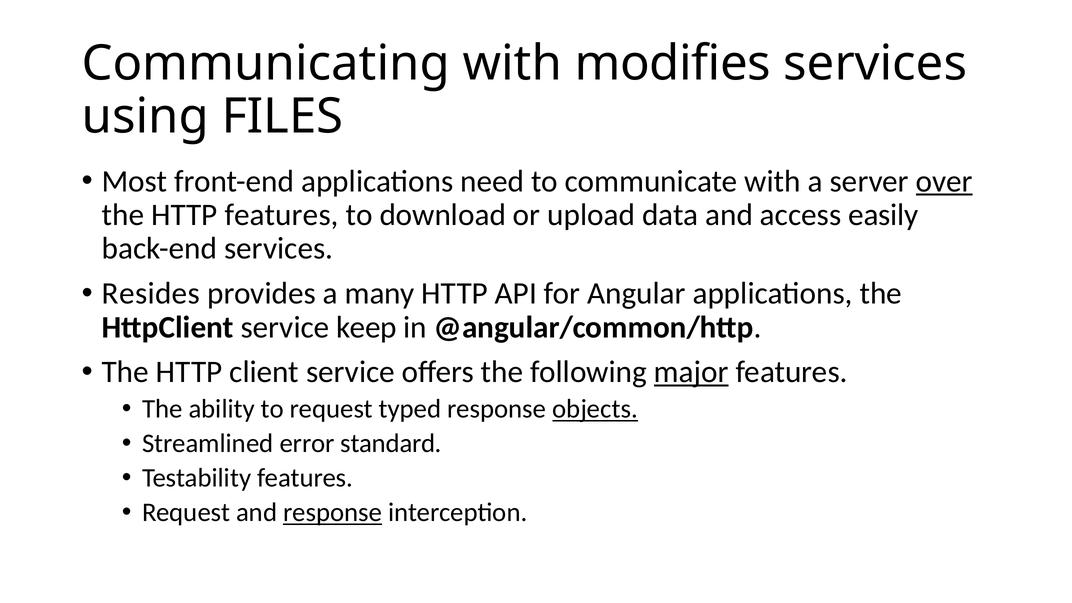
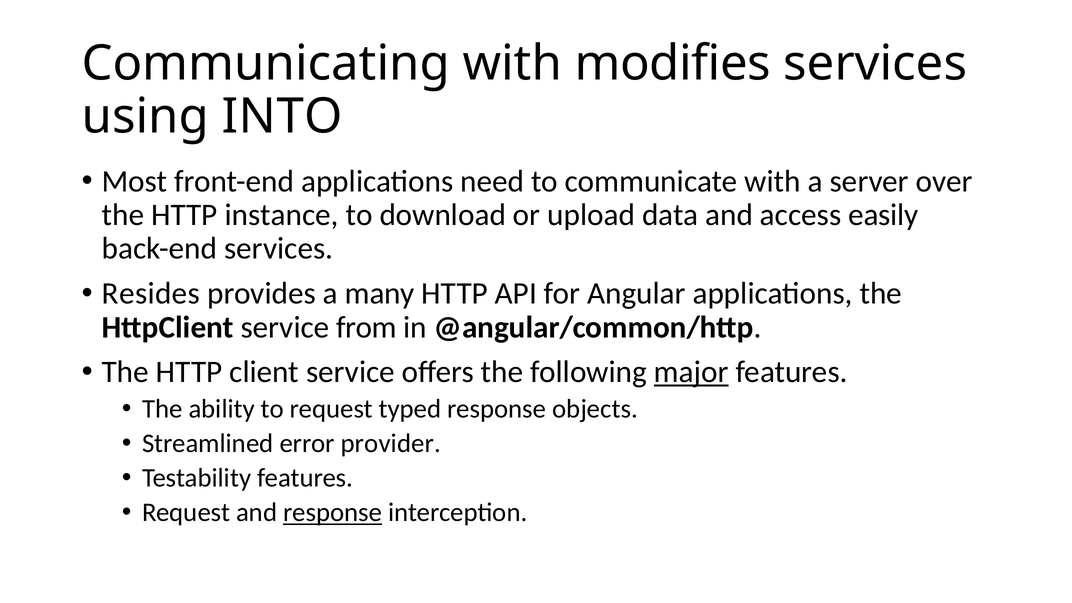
FILES: FILES -> INTO
over underline: present -> none
HTTP features: features -> instance
keep: keep -> from
objects underline: present -> none
standard: standard -> provider
